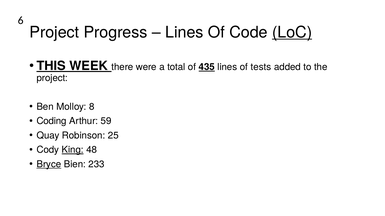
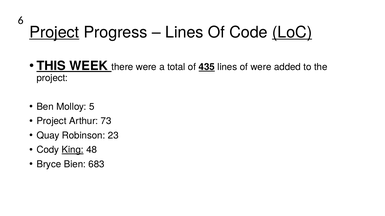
Project at (54, 32) underline: none -> present
of tests: tests -> were
8: 8 -> 5
Coding at (52, 121): Coding -> Project
59: 59 -> 73
25: 25 -> 23
Bryce underline: present -> none
233: 233 -> 683
